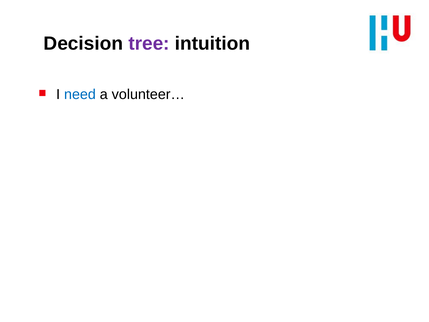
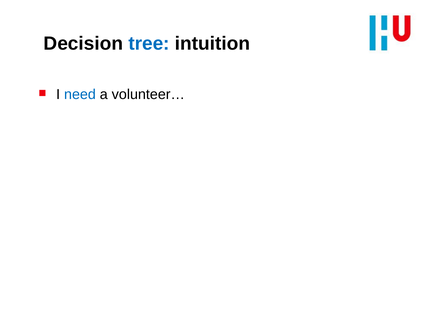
tree colour: purple -> blue
